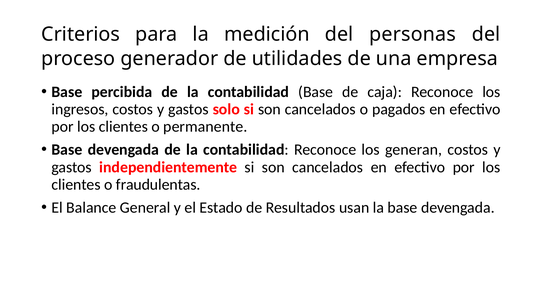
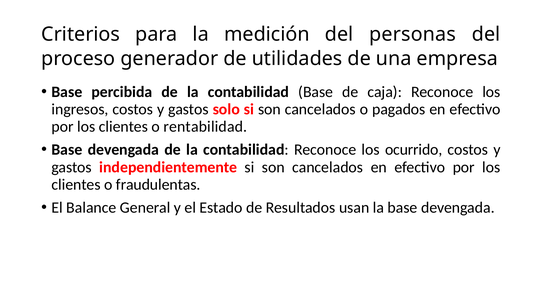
permanente: permanente -> rentabilidad
generan: generan -> ocurrido
